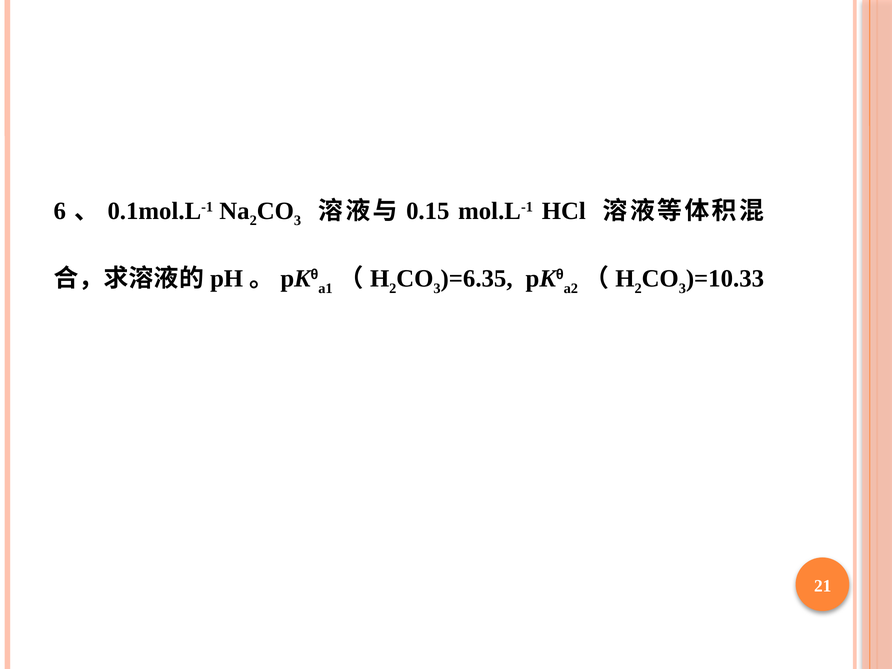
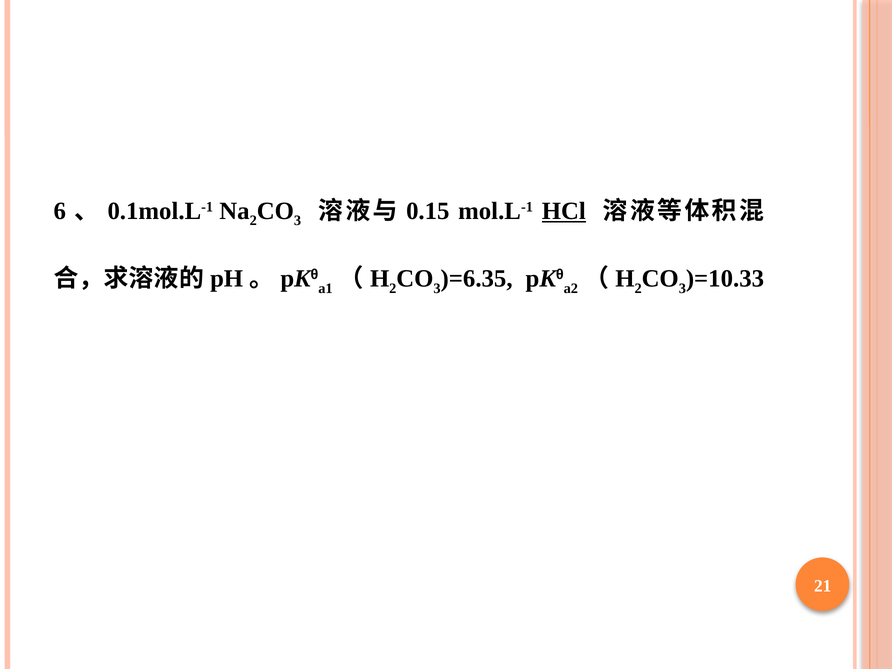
HCl underline: none -> present
